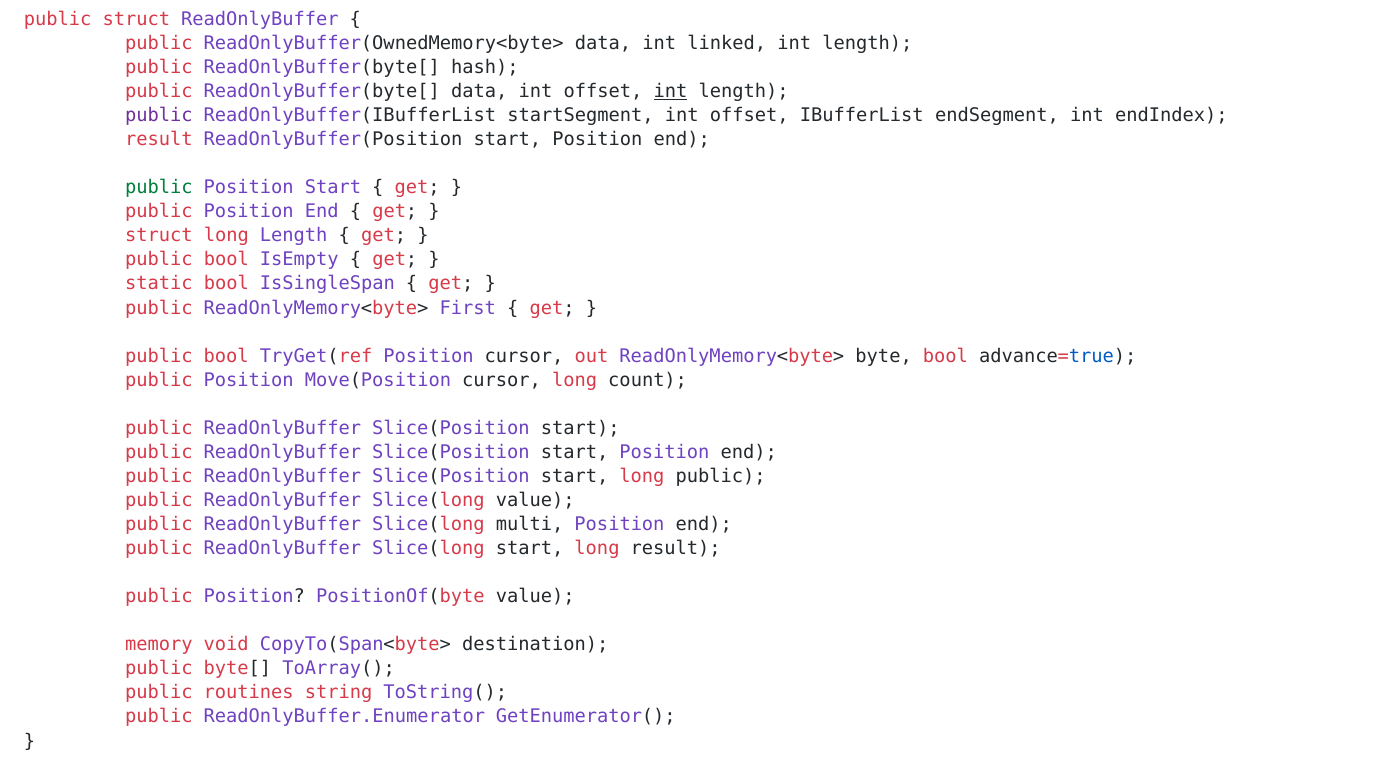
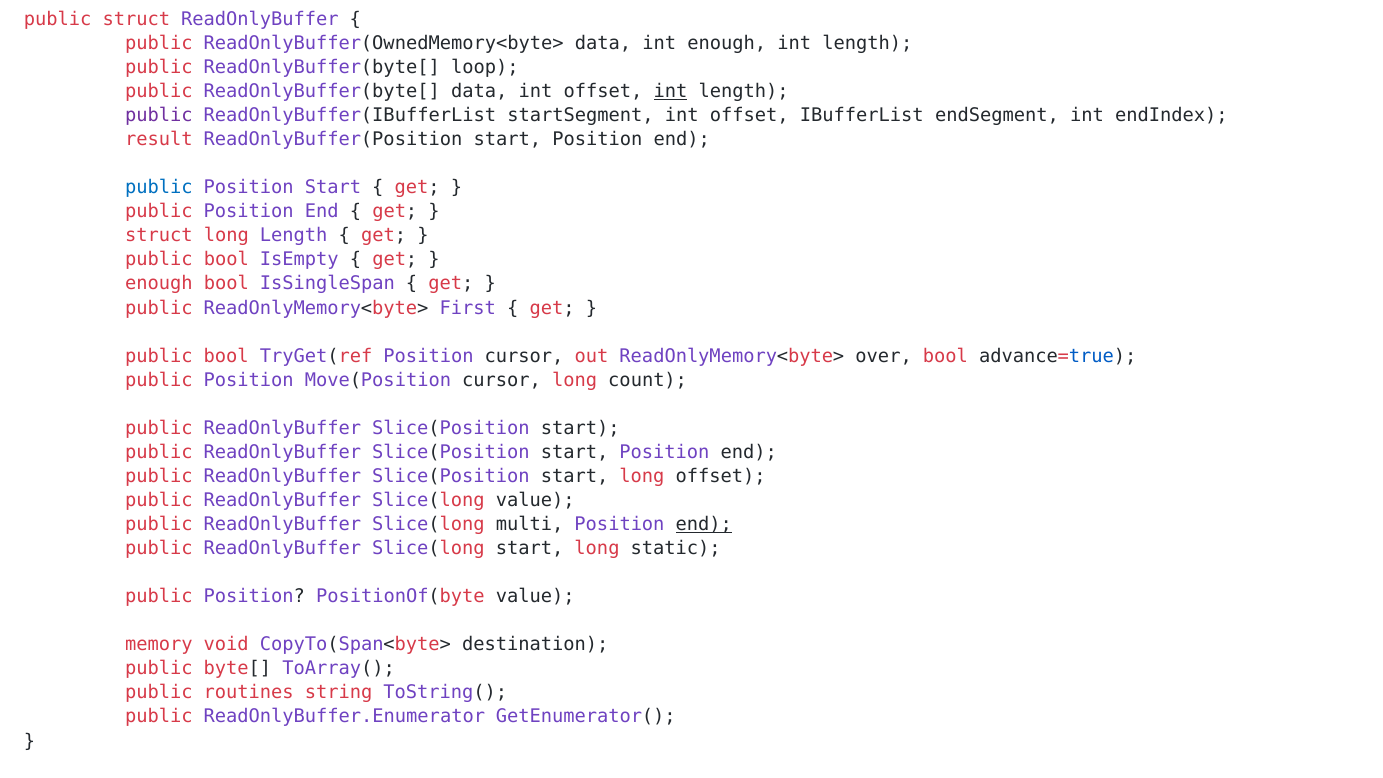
int linked: linked -> enough
hash: hash -> loop
public at (159, 188) colour: green -> blue
static at (159, 284): static -> enough
byte: byte -> over
long public: public -> offset
end at (704, 524) underline: none -> present
long result: result -> static
